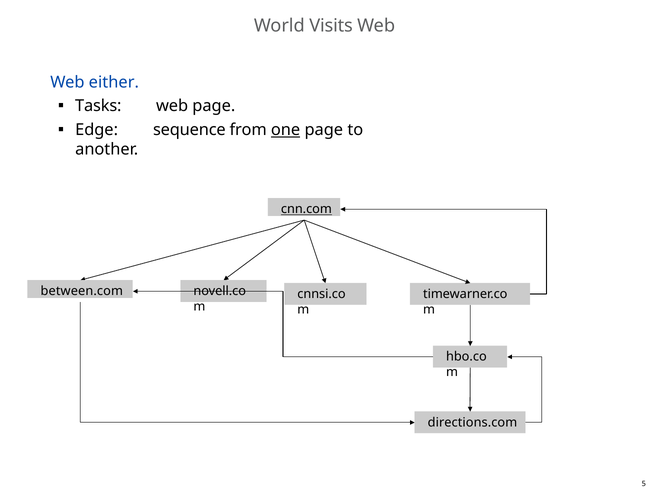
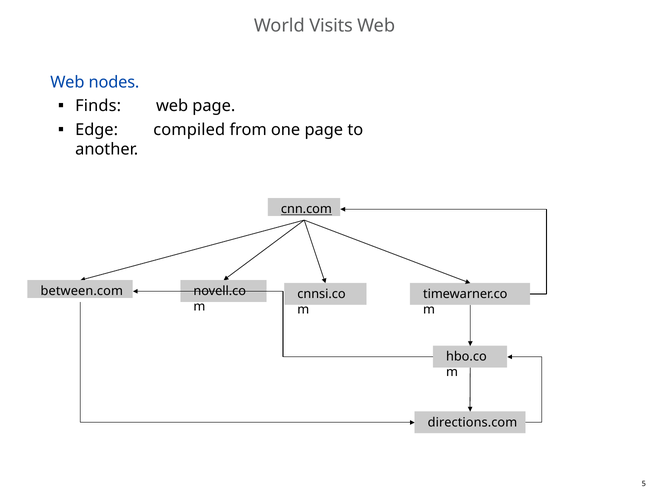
either: either -> nodes
Tasks: Tasks -> Finds
sequence: sequence -> compiled
one underline: present -> none
